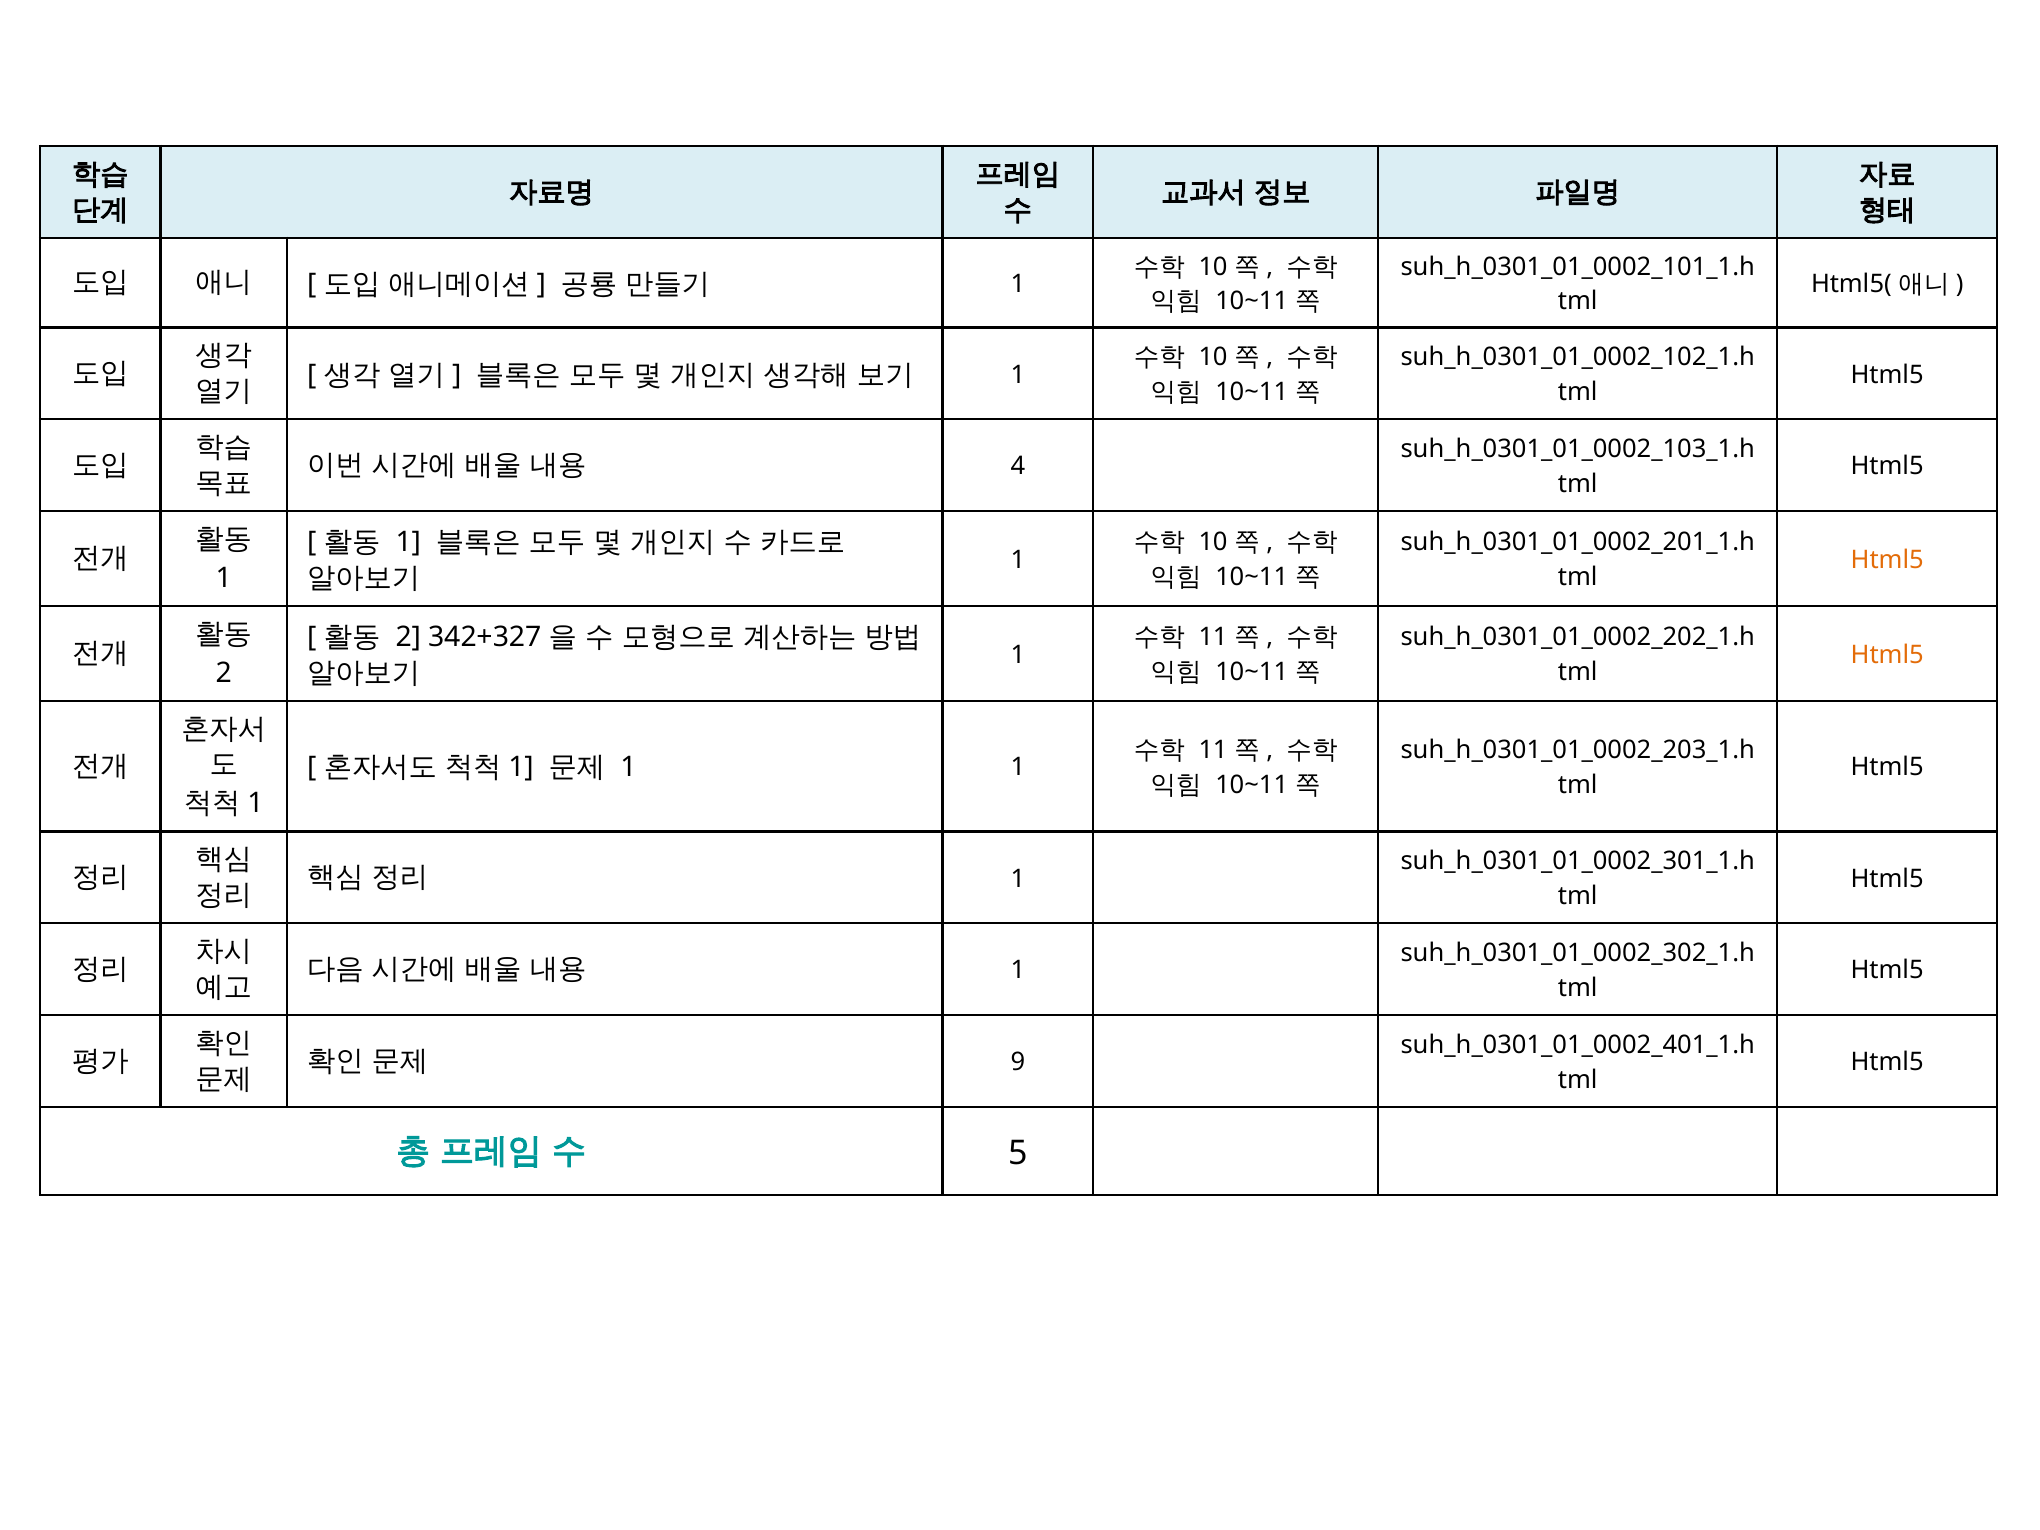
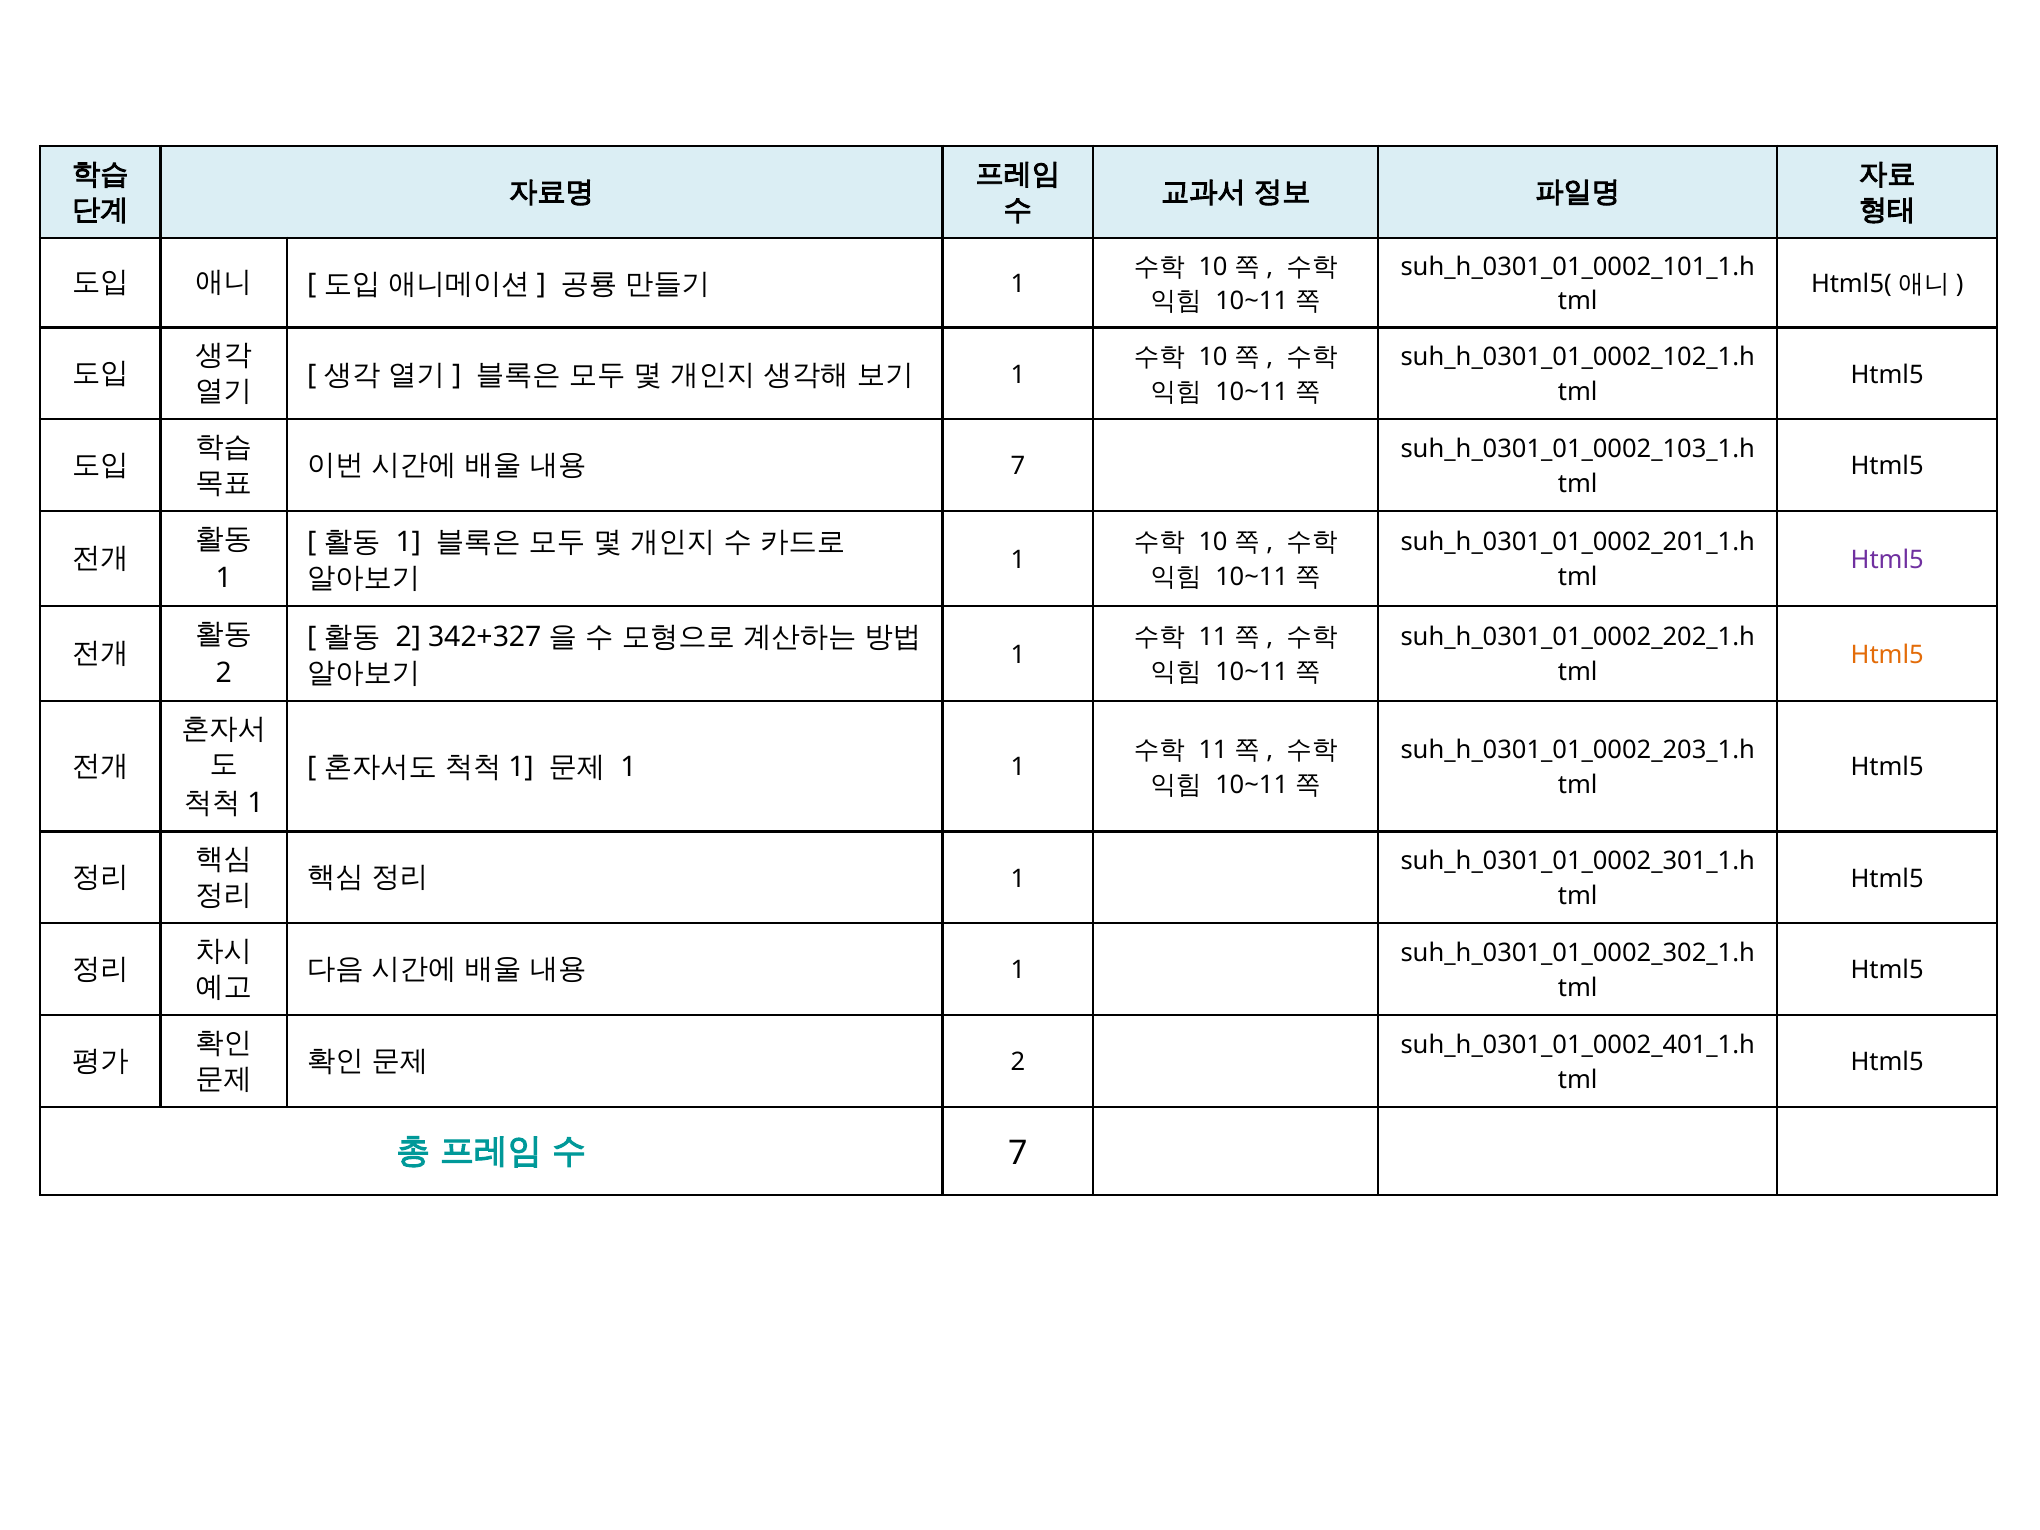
4 at (1018, 467): 4 -> 7
Html5 at (1887, 560) colour: orange -> purple
9 at (1018, 1062): 9 -> 2
5 at (1018, 1153): 5 -> 7
